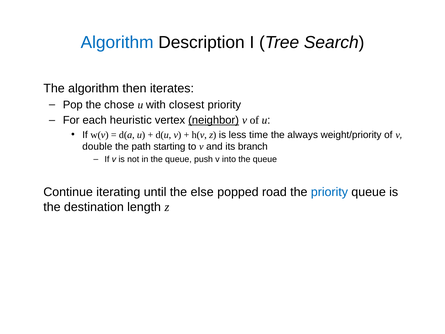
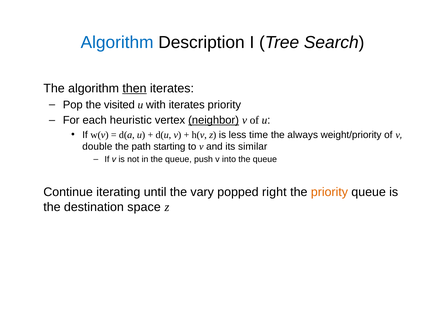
then underline: none -> present
chose: chose -> visited
with closest: closest -> iterates
branch: branch -> similar
else: else -> vary
road: road -> right
priority at (329, 192) colour: blue -> orange
length: length -> space
